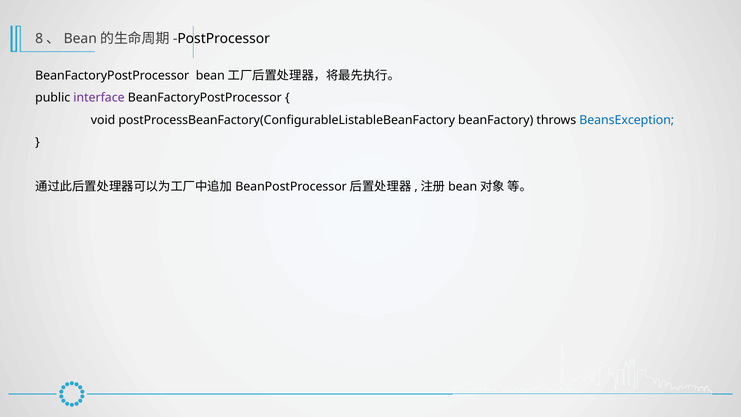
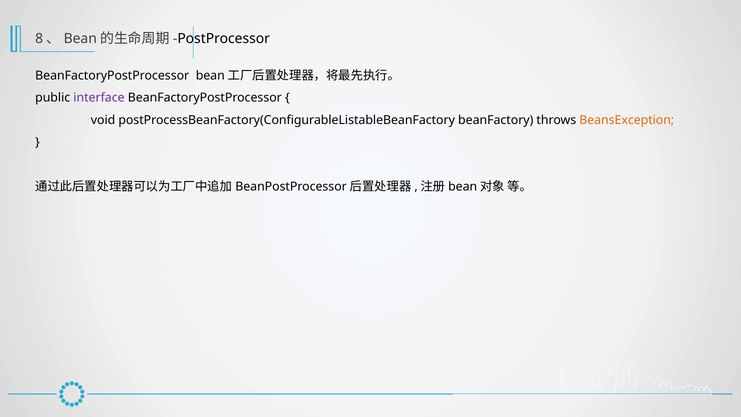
BeansException colour: blue -> orange
